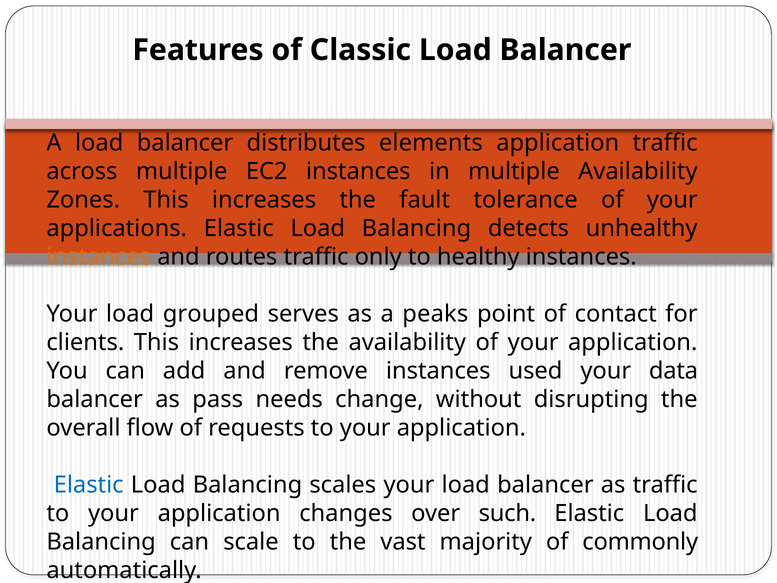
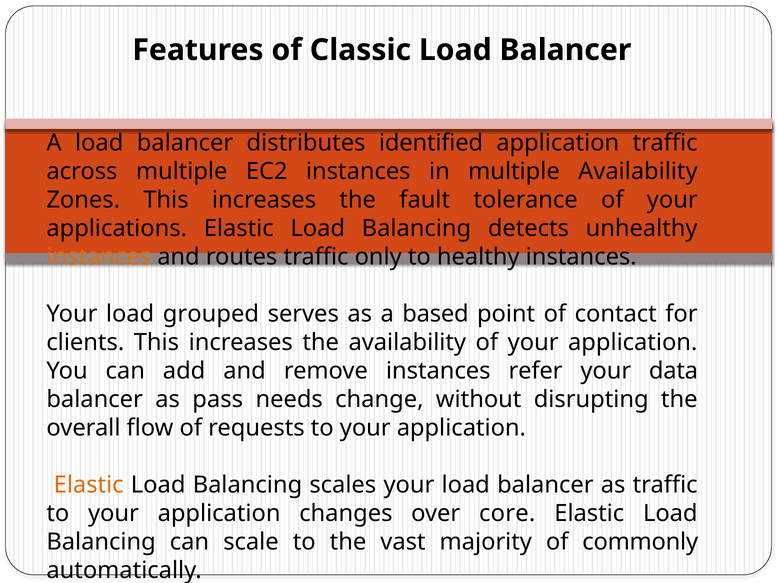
elements: elements -> identified
peaks: peaks -> based
used: used -> refer
Elastic at (89, 484) colour: blue -> orange
such: such -> core
